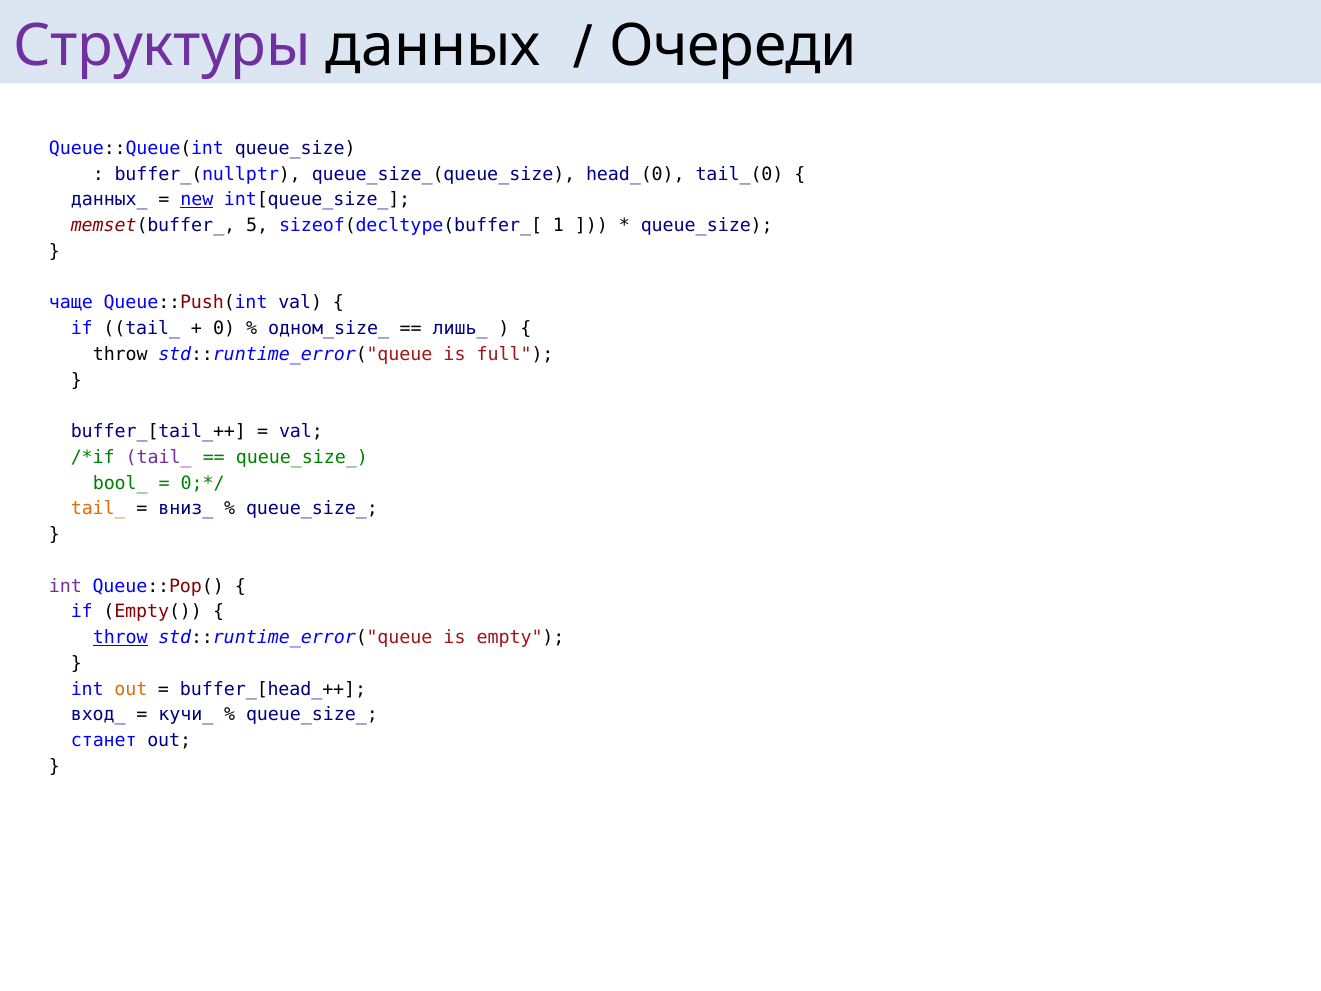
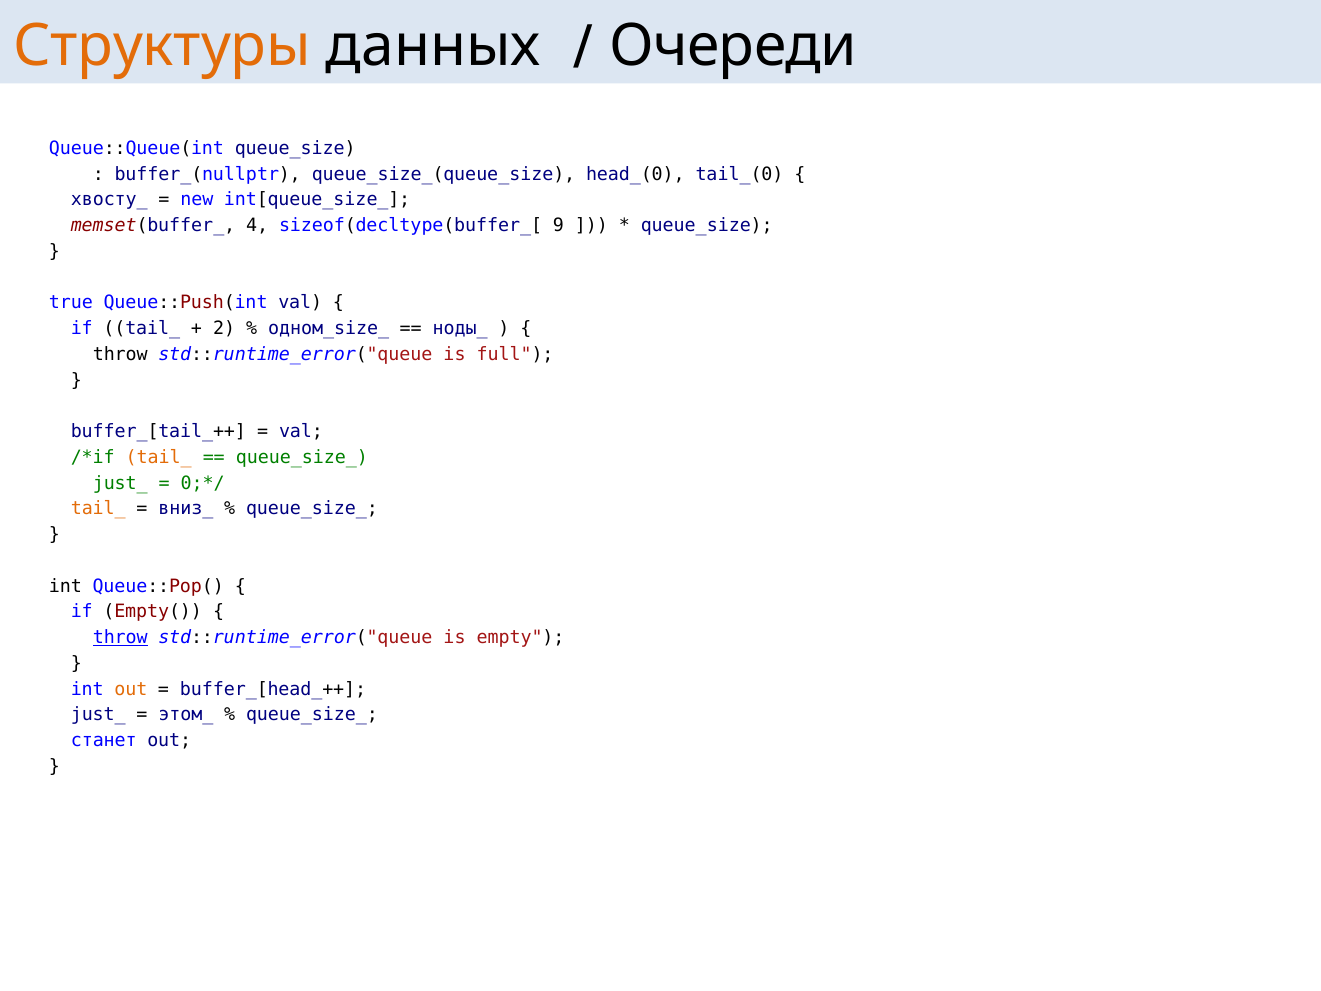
Структуры colour: purple -> orange
данных_: данных_ -> хвосту_
new underline: present -> none
5: 5 -> 4
1: 1 -> 9
чаще: чаще -> true
0: 0 -> 2
лишь_: лишь_ -> ноды_
tail_ at (159, 457) colour: purple -> orange
bool_ at (120, 483): bool_ -> just_
int at (65, 586) colour: purple -> black
вход_ at (98, 715): вход_ -> just_
кучи_: кучи_ -> этом_
